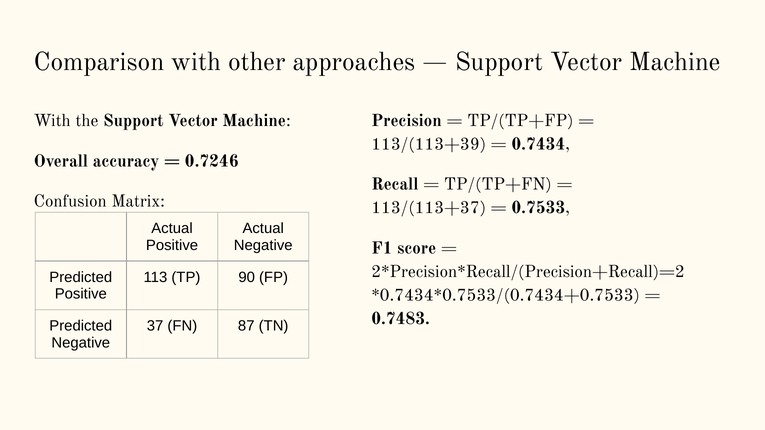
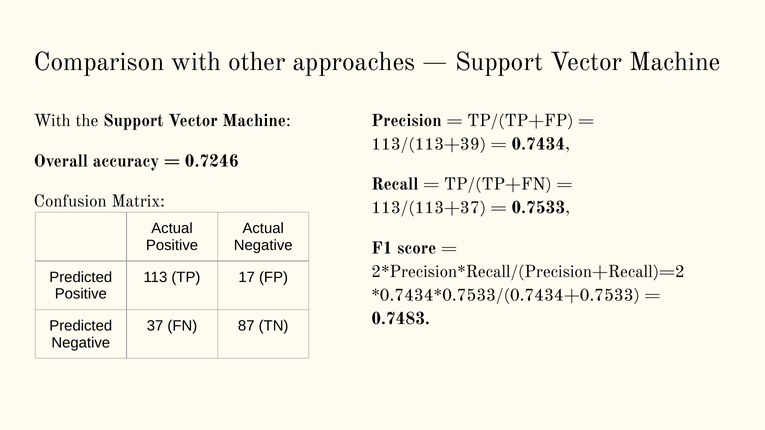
90: 90 -> 17
